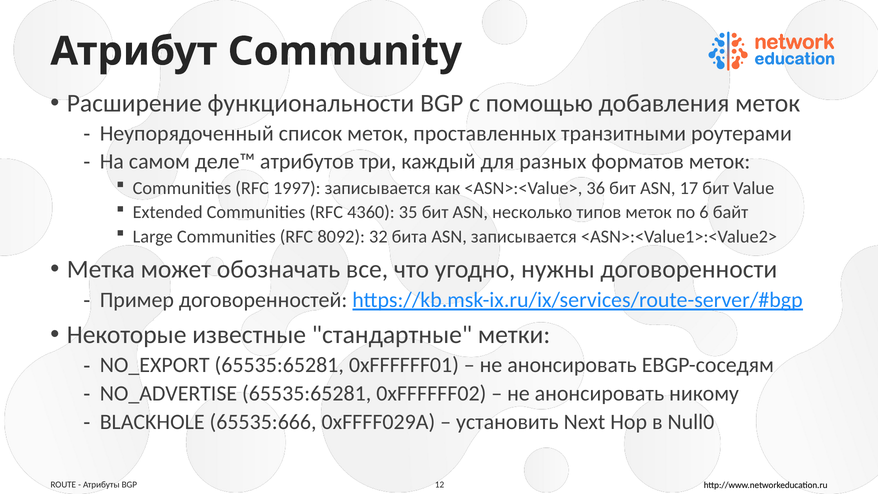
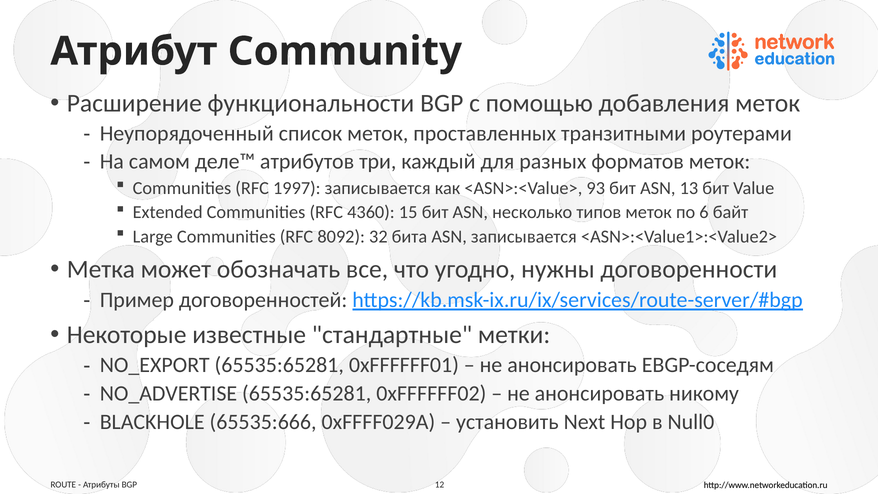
36: 36 -> 93
17: 17 -> 13
35: 35 -> 15
